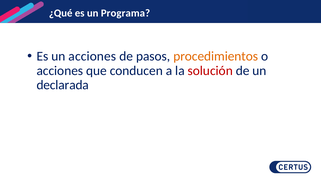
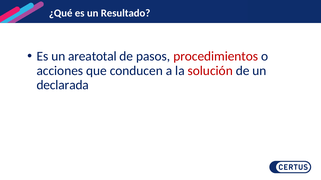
Programa: Programa -> Resultado
un acciones: acciones -> areatotal
procedimientos colour: orange -> red
